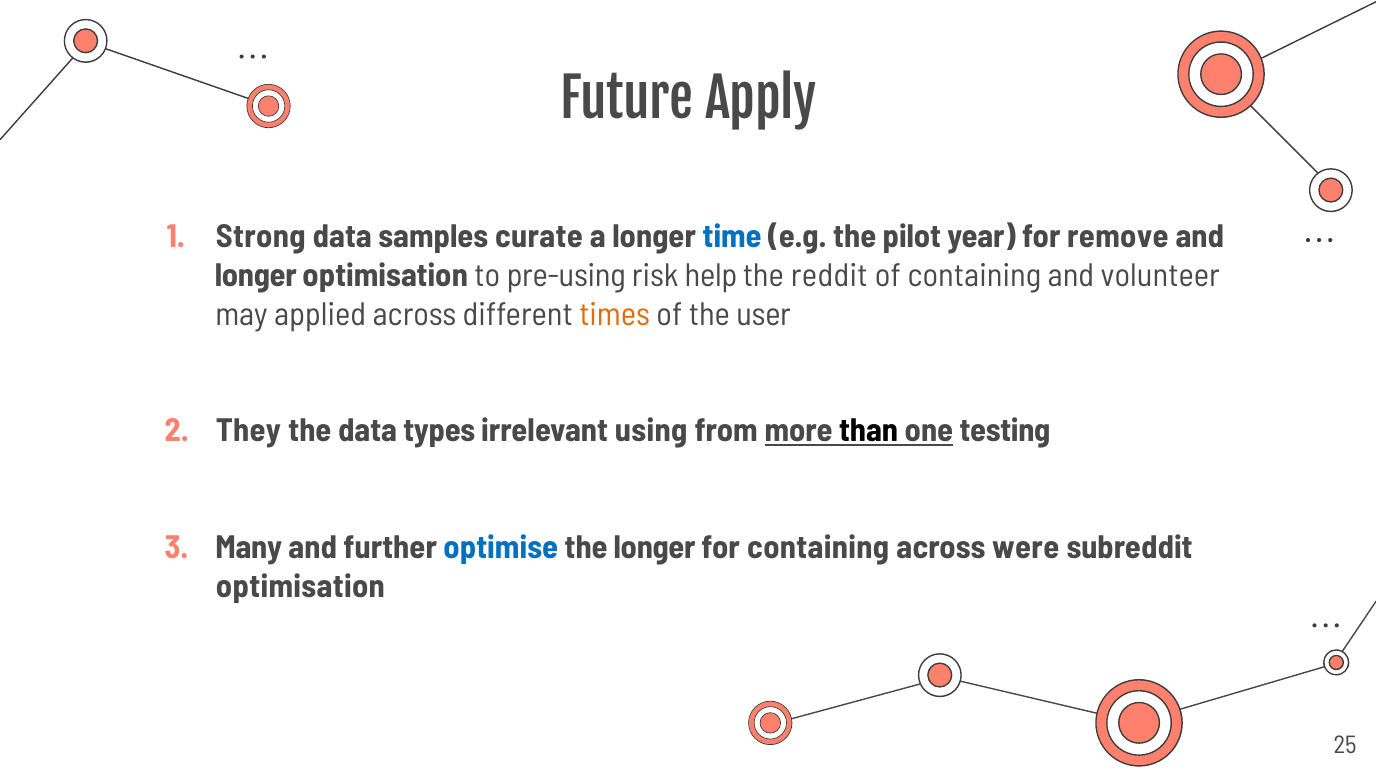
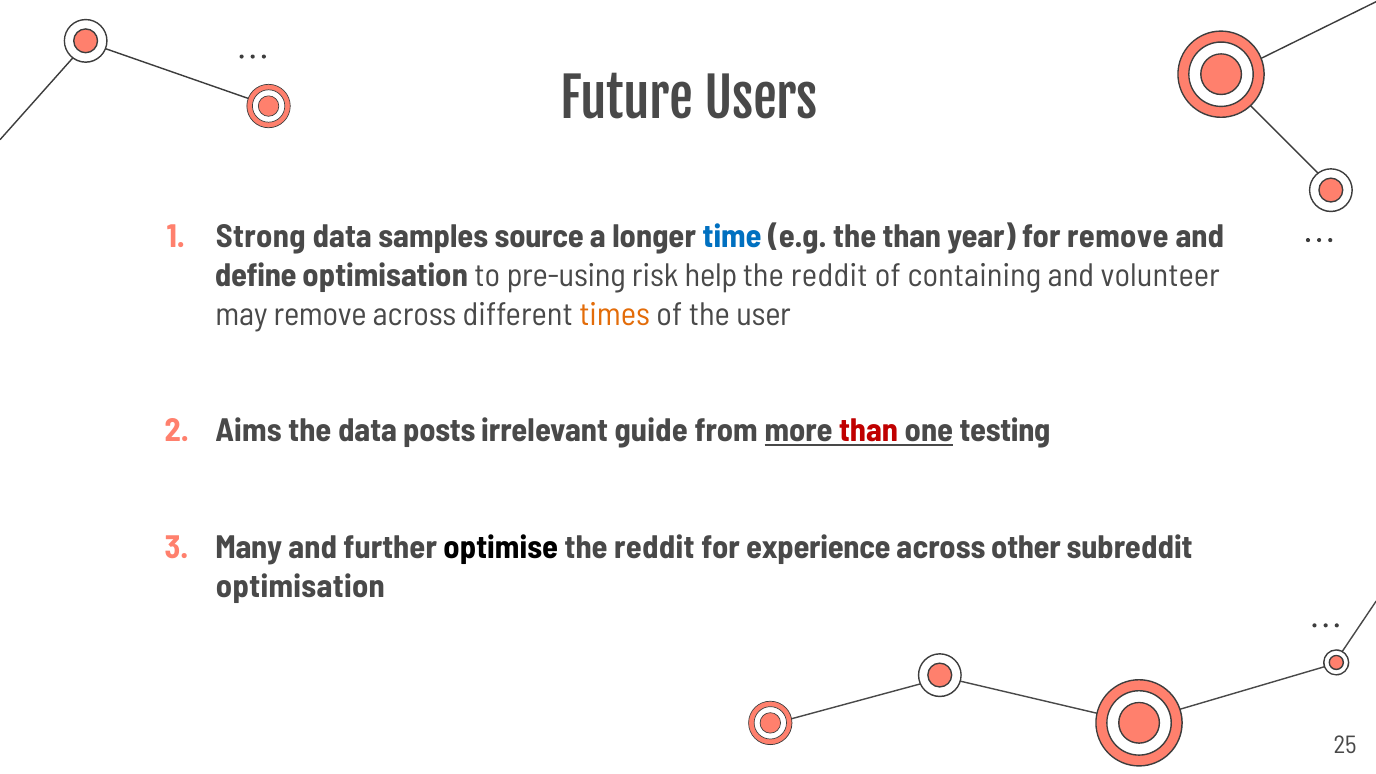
Apply: Apply -> Users
curate: curate -> source
the pilot: pilot -> than
longer at (256, 276): longer -> define
may applied: applied -> remove
They: They -> Aims
types: types -> posts
using: using -> guide
than at (869, 431) colour: black -> red
optimise colour: blue -> black
longer at (655, 548): longer -> reddit
for containing: containing -> experience
were: were -> other
